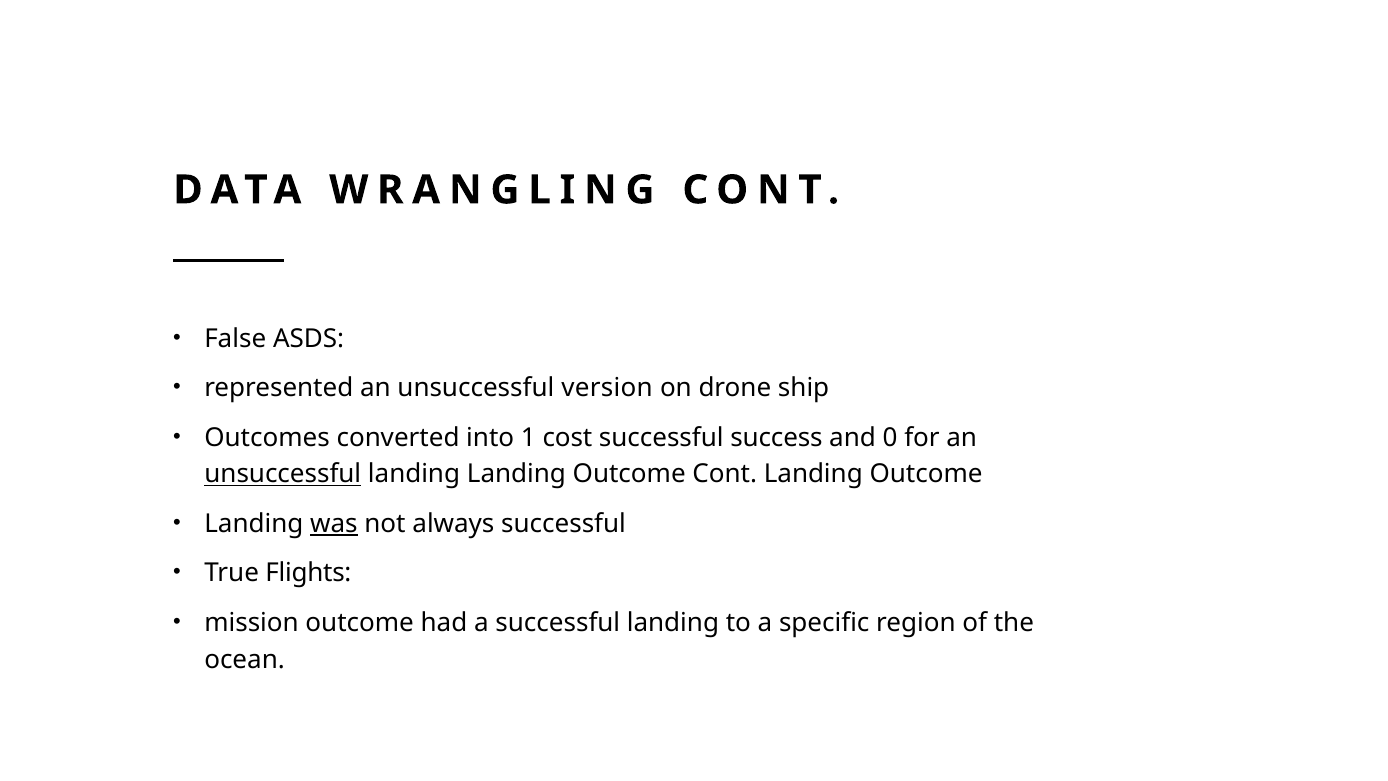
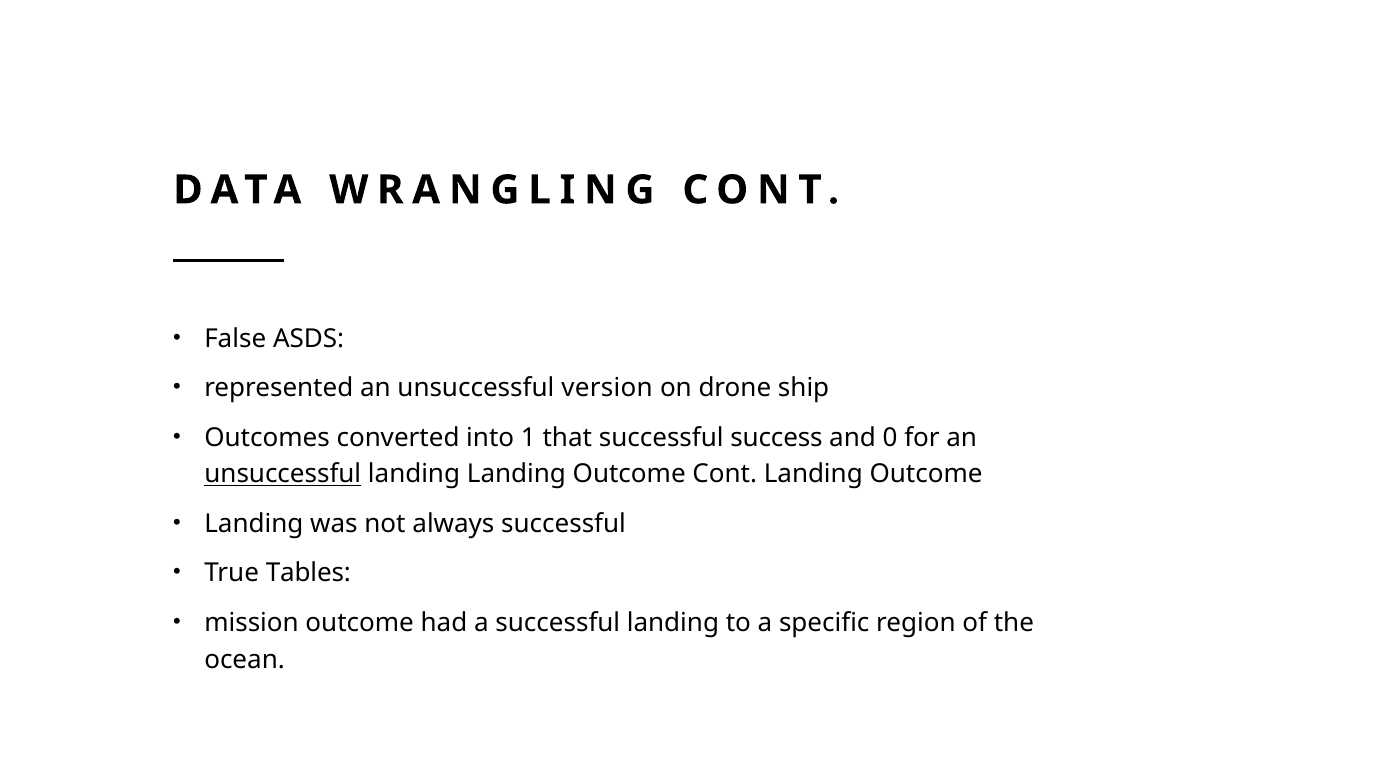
cost: cost -> that
was underline: present -> none
Flights: Flights -> Tables
